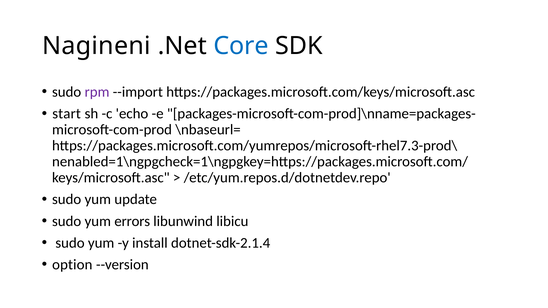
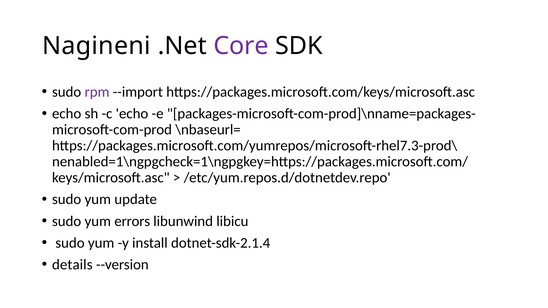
Core colour: blue -> purple
start at (67, 114): start -> echo
option: option -> details
